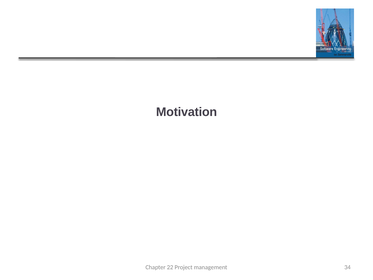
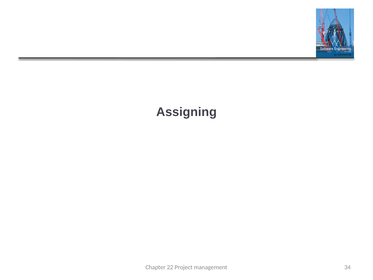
Motivation: Motivation -> Assigning
